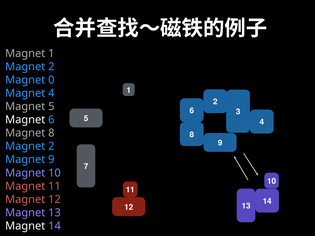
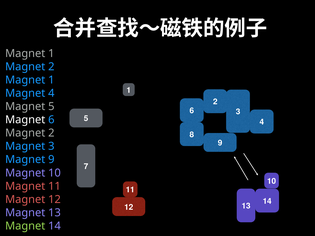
0 at (51, 80): 0 -> 1
8 at (51, 133): 8 -> 2
2 at (51, 146): 2 -> 3
Magnet at (25, 226) colour: white -> light green
